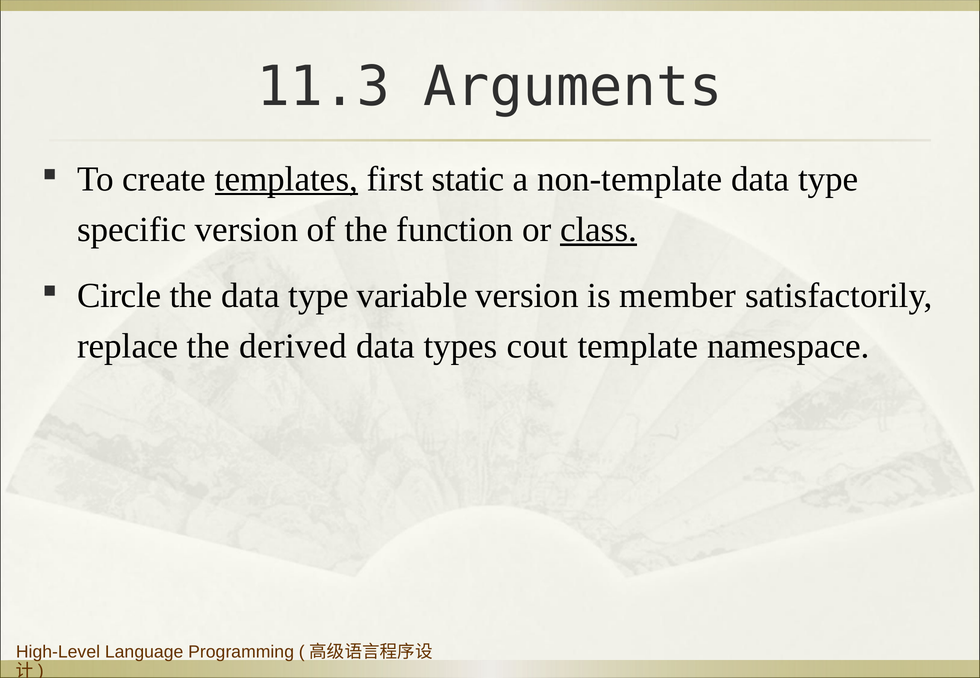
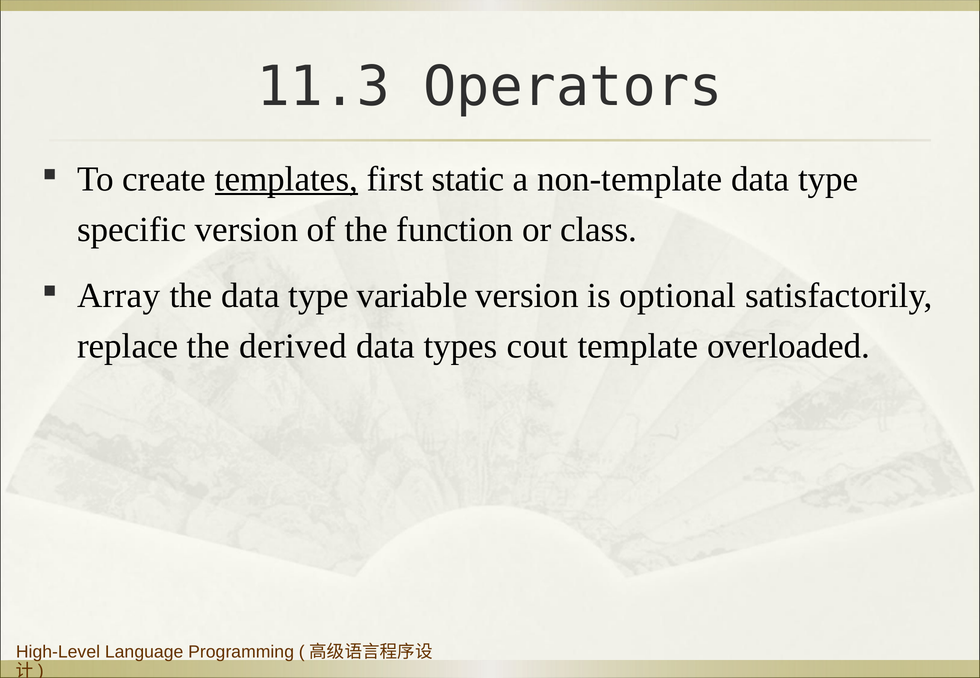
Arguments: Arguments -> Operators
class underline: present -> none
Circle: Circle -> Array
member: member -> optional
namespace: namespace -> overloaded
